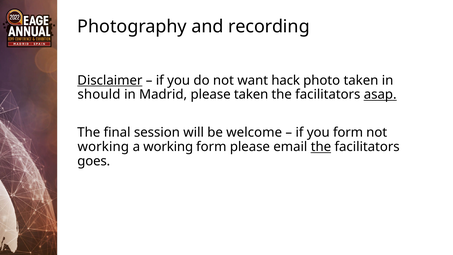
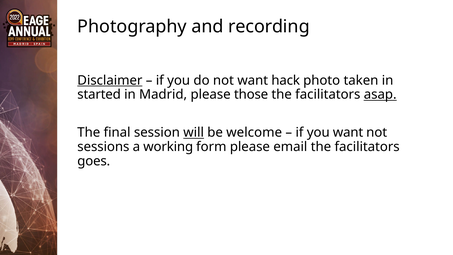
should: should -> started
please taken: taken -> those
will underline: none -> present
you form: form -> want
working at (103, 147): working -> sessions
the at (321, 147) underline: present -> none
